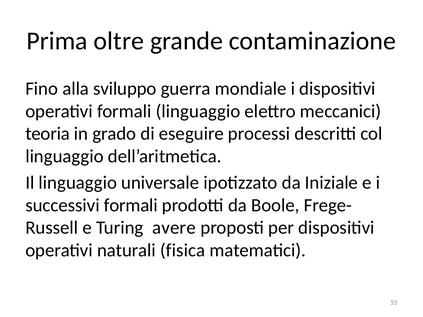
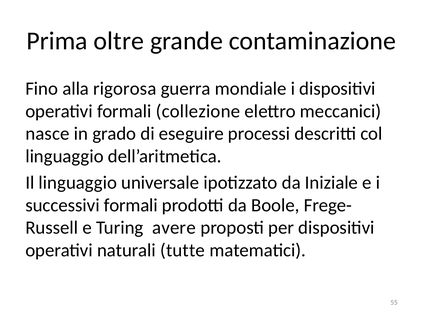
sviluppo: sviluppo -> rigorosa
formali linguaggio: linguaggio -> collezione
teoria: teoria -> nasce
fisica: fisica -> tutte
